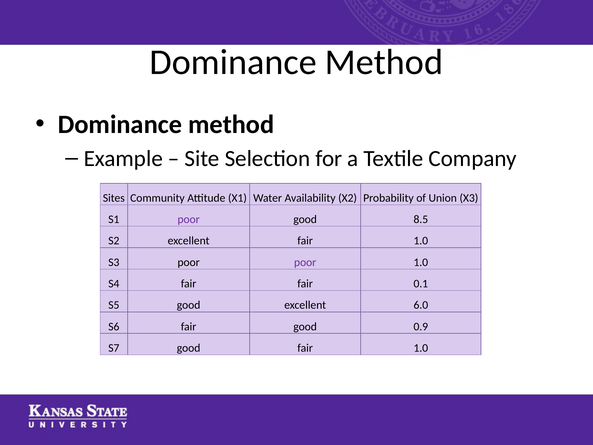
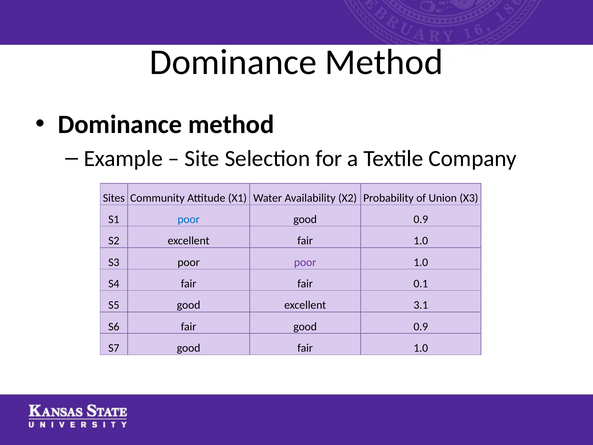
poor at (189, 219) colour: purple -> blue
8.5 at (421, 219): 8.5 -> 0.9
6.0: 6.0 -> 3.1
